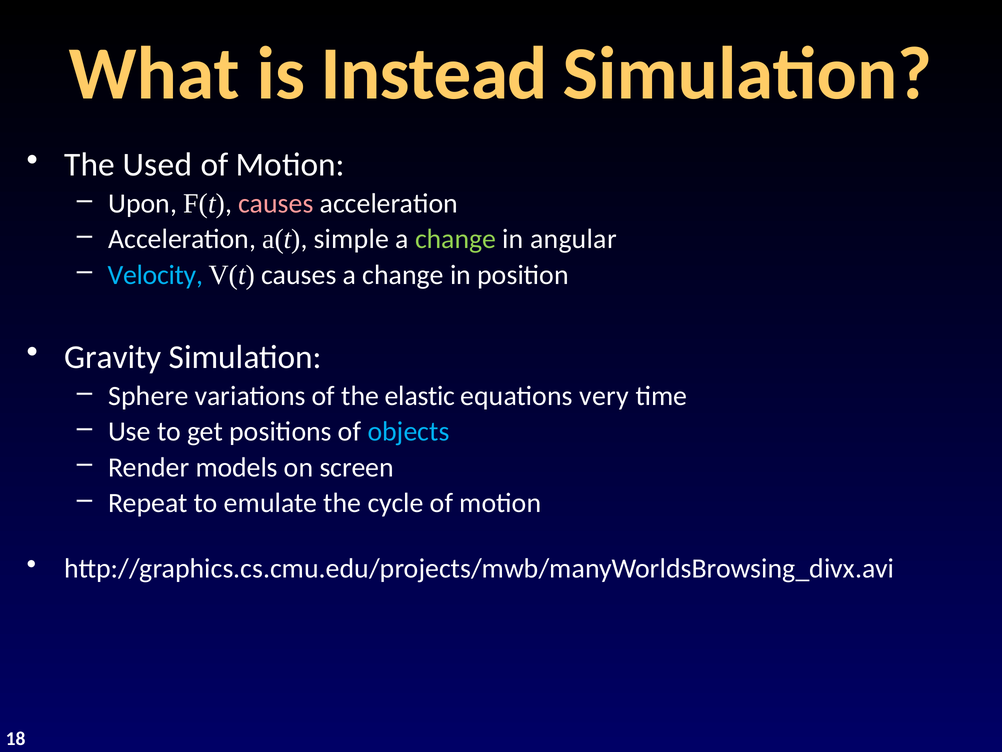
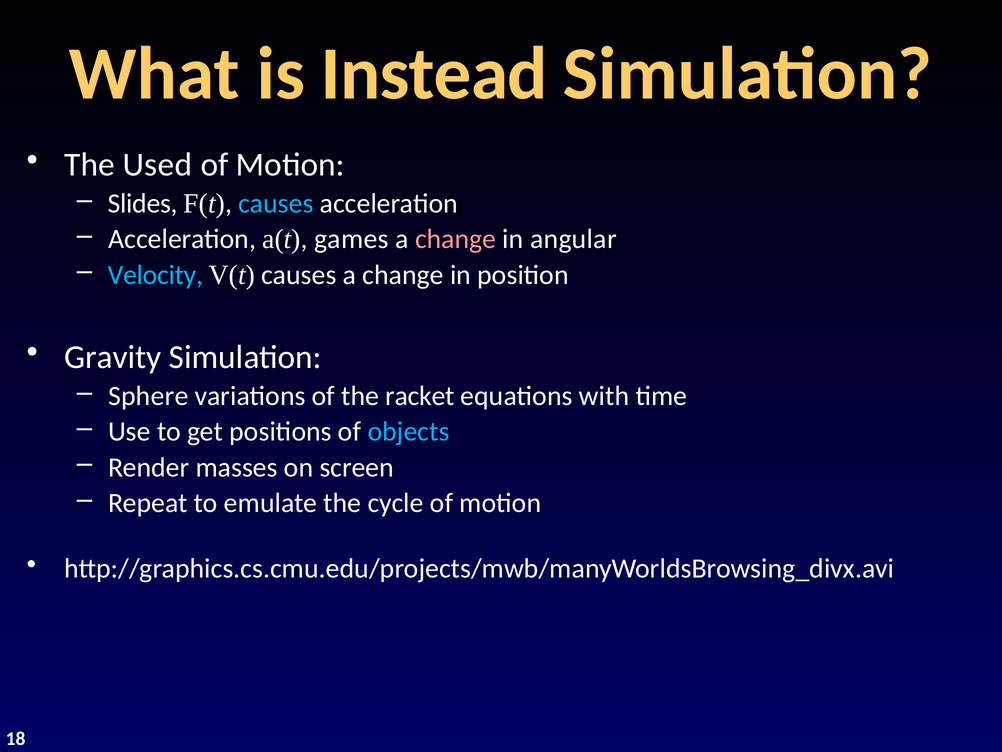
Upon: Upon -> Slides
causes at (276, 203) colour: pink -> light blue
simple: simple -> games
change at (456, 239) colour: light green -> pink
elastic: elastic -> racket
very: very -> with
models: models -> masses
